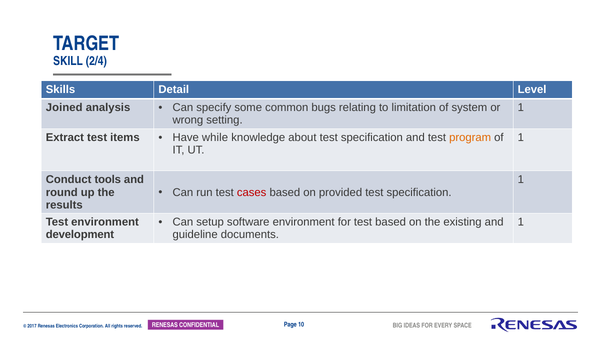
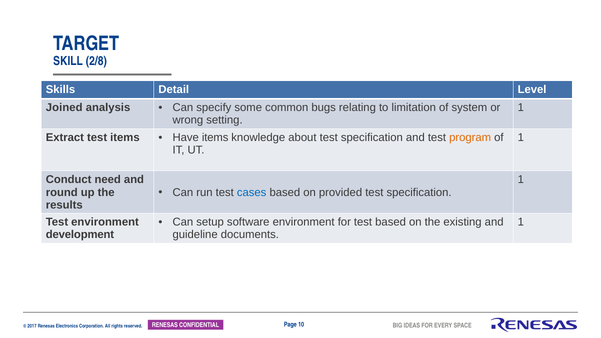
2/4: 2/4 -> 2/8
Have while: while -> items
tools: tools -> need
cases colour: red -> blue
